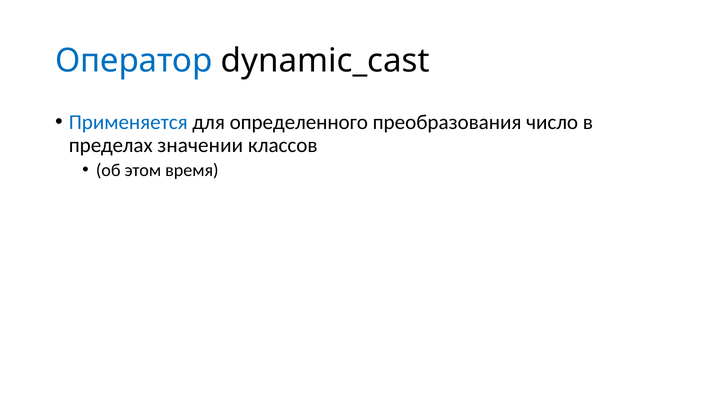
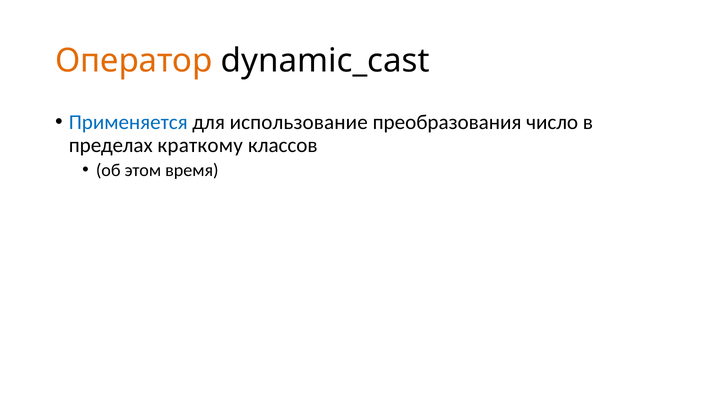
Оператор colour: blue -> orange
определенного: определенного -> использование
значении: значении -> краткому
